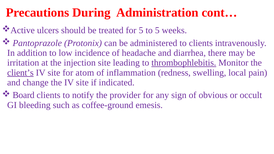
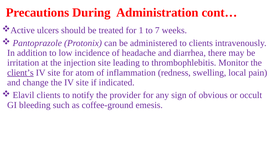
for 5: 5 -> 1
to 5: 5 -> 7
thrombophlebitis underline: present -> none
Board: Board -> Elavil
